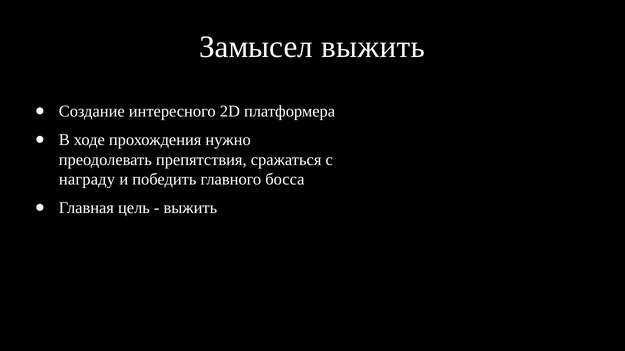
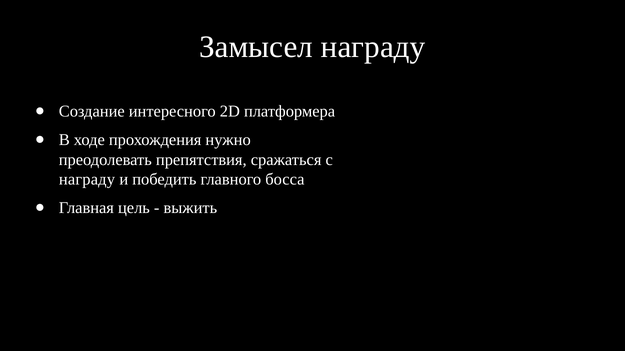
Замысел выжить: выжить -> награду
